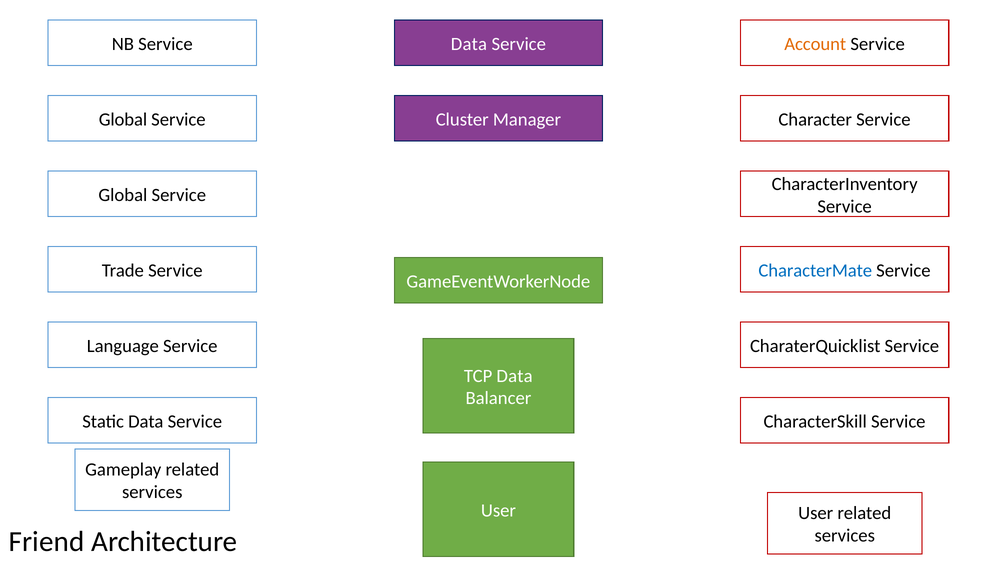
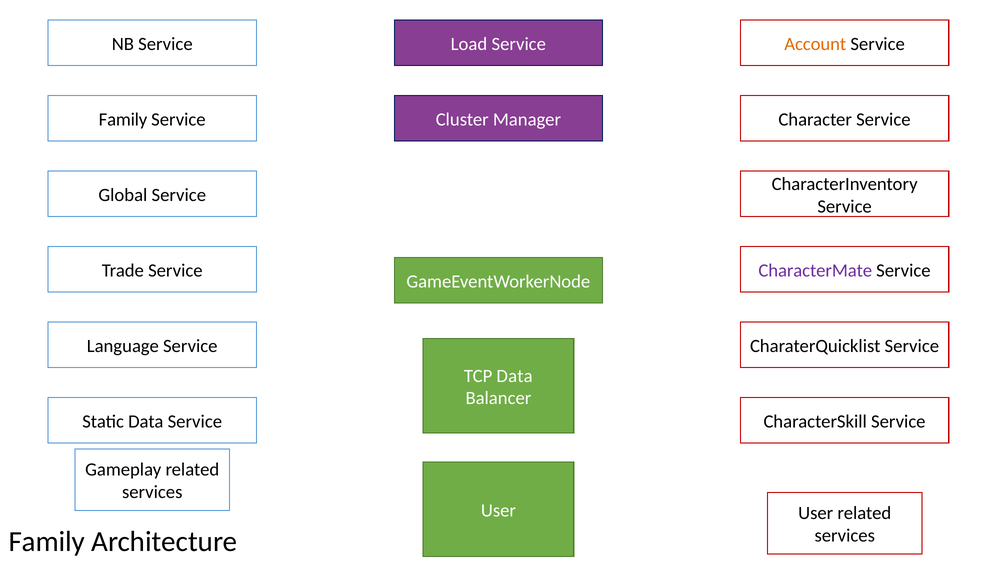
Data at (469, 44): Data -> Load
Global at (123, 120): Global -> Family
CharacterMate colour: blue -> purple
Friend at (47, 541): Friend -> Family
